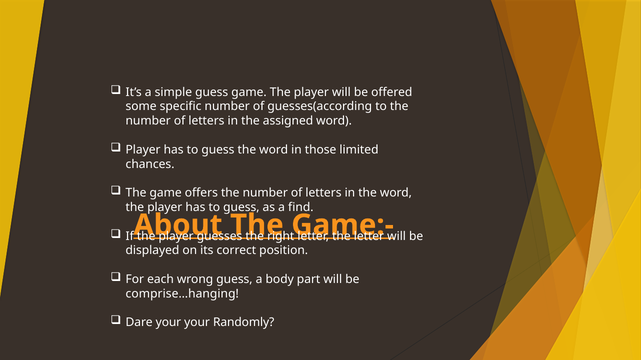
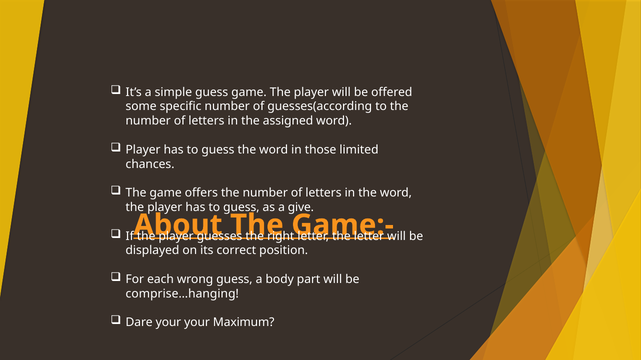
find: find -> give
Randomly: Randomly -> Maximum
